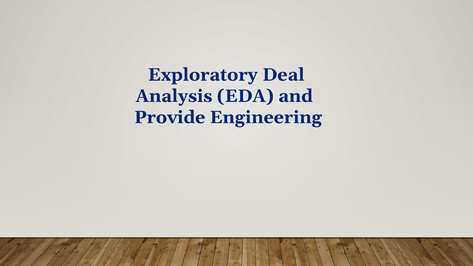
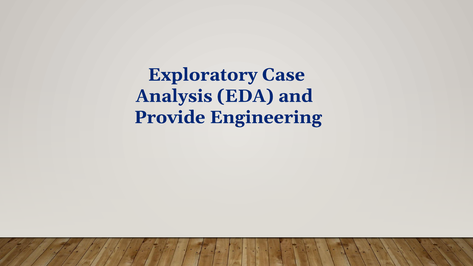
Deal: Deal -> Case
